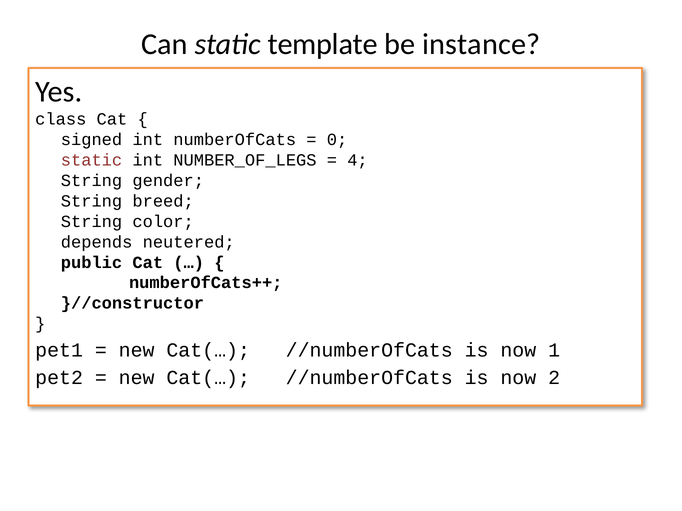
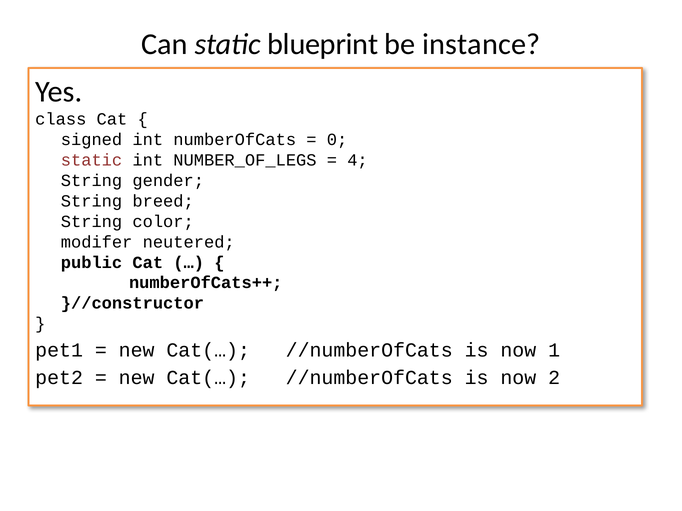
template: template -> blueprint
depends: depends -> modifer
